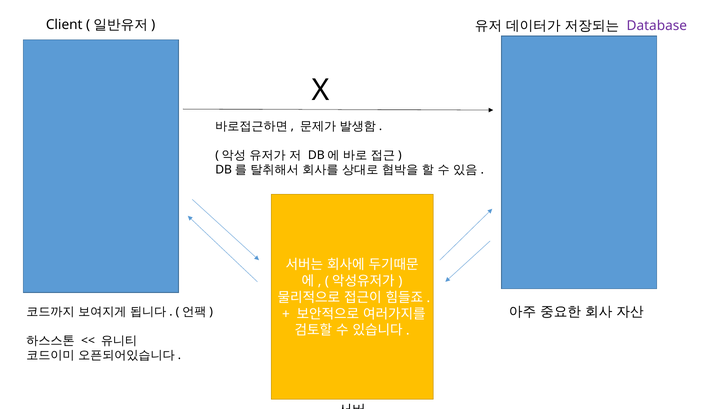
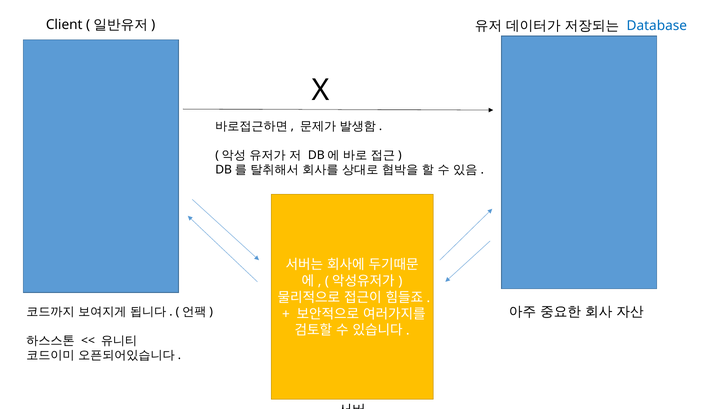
Database colour: purple -> blue
